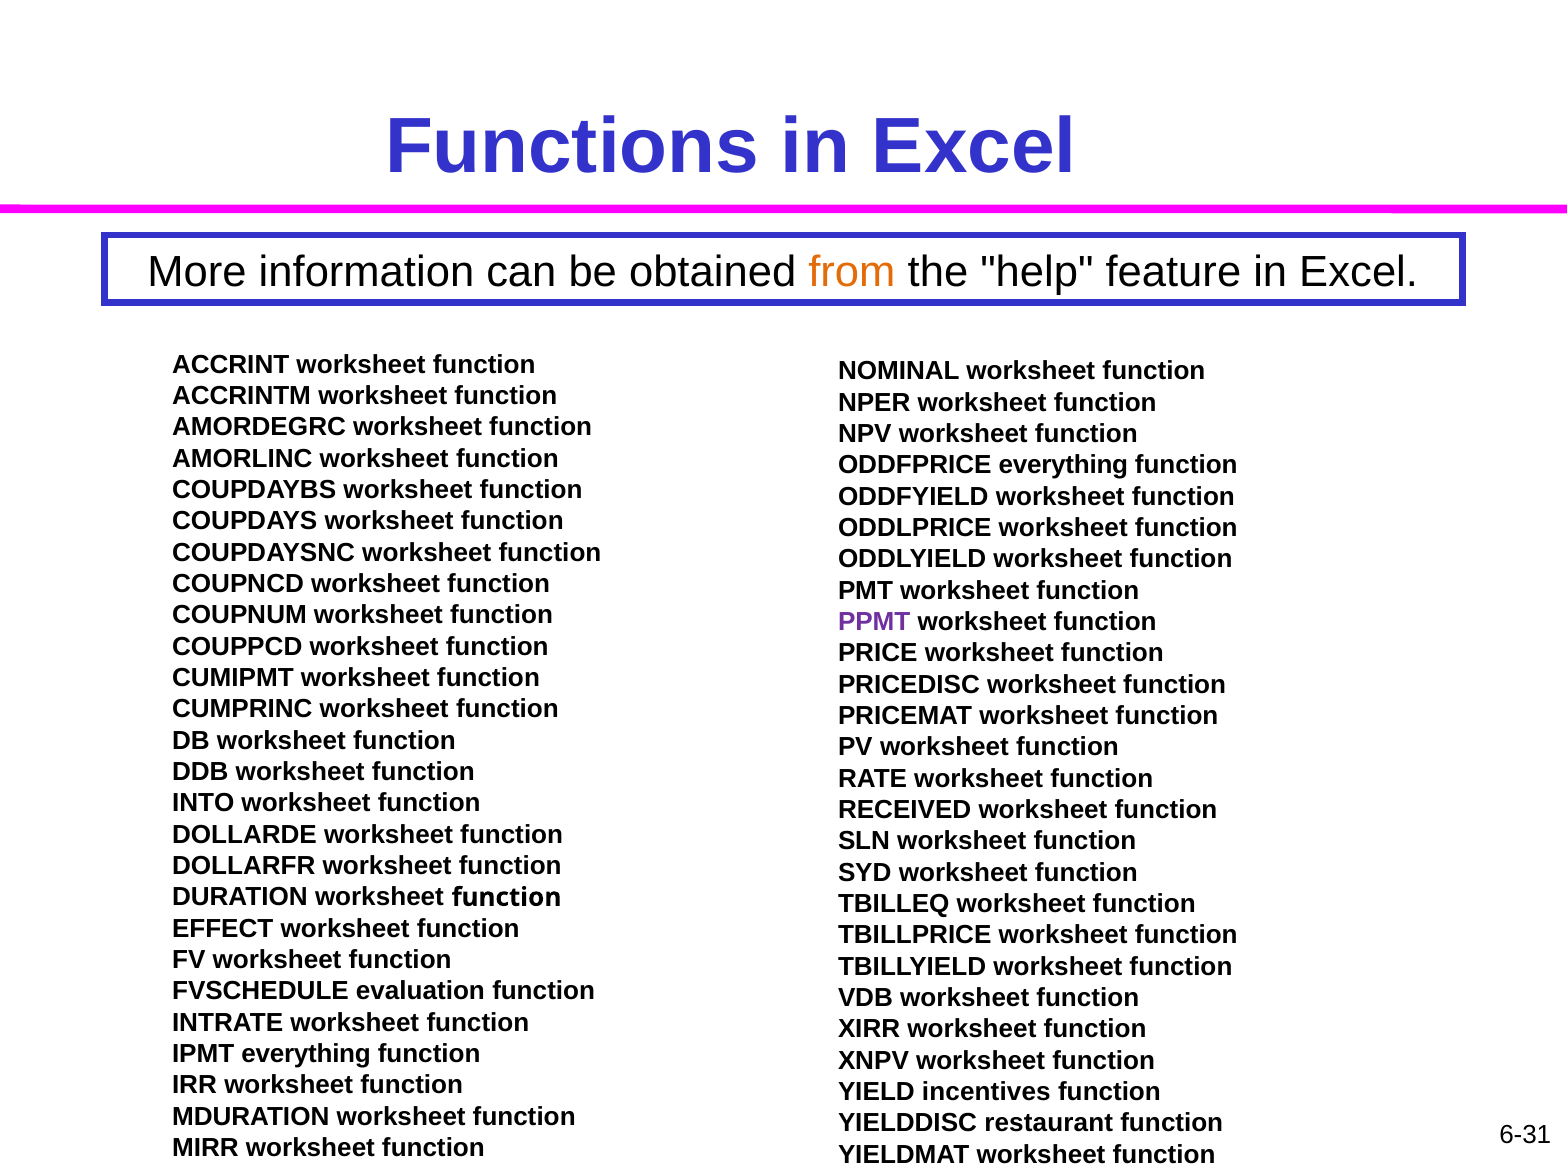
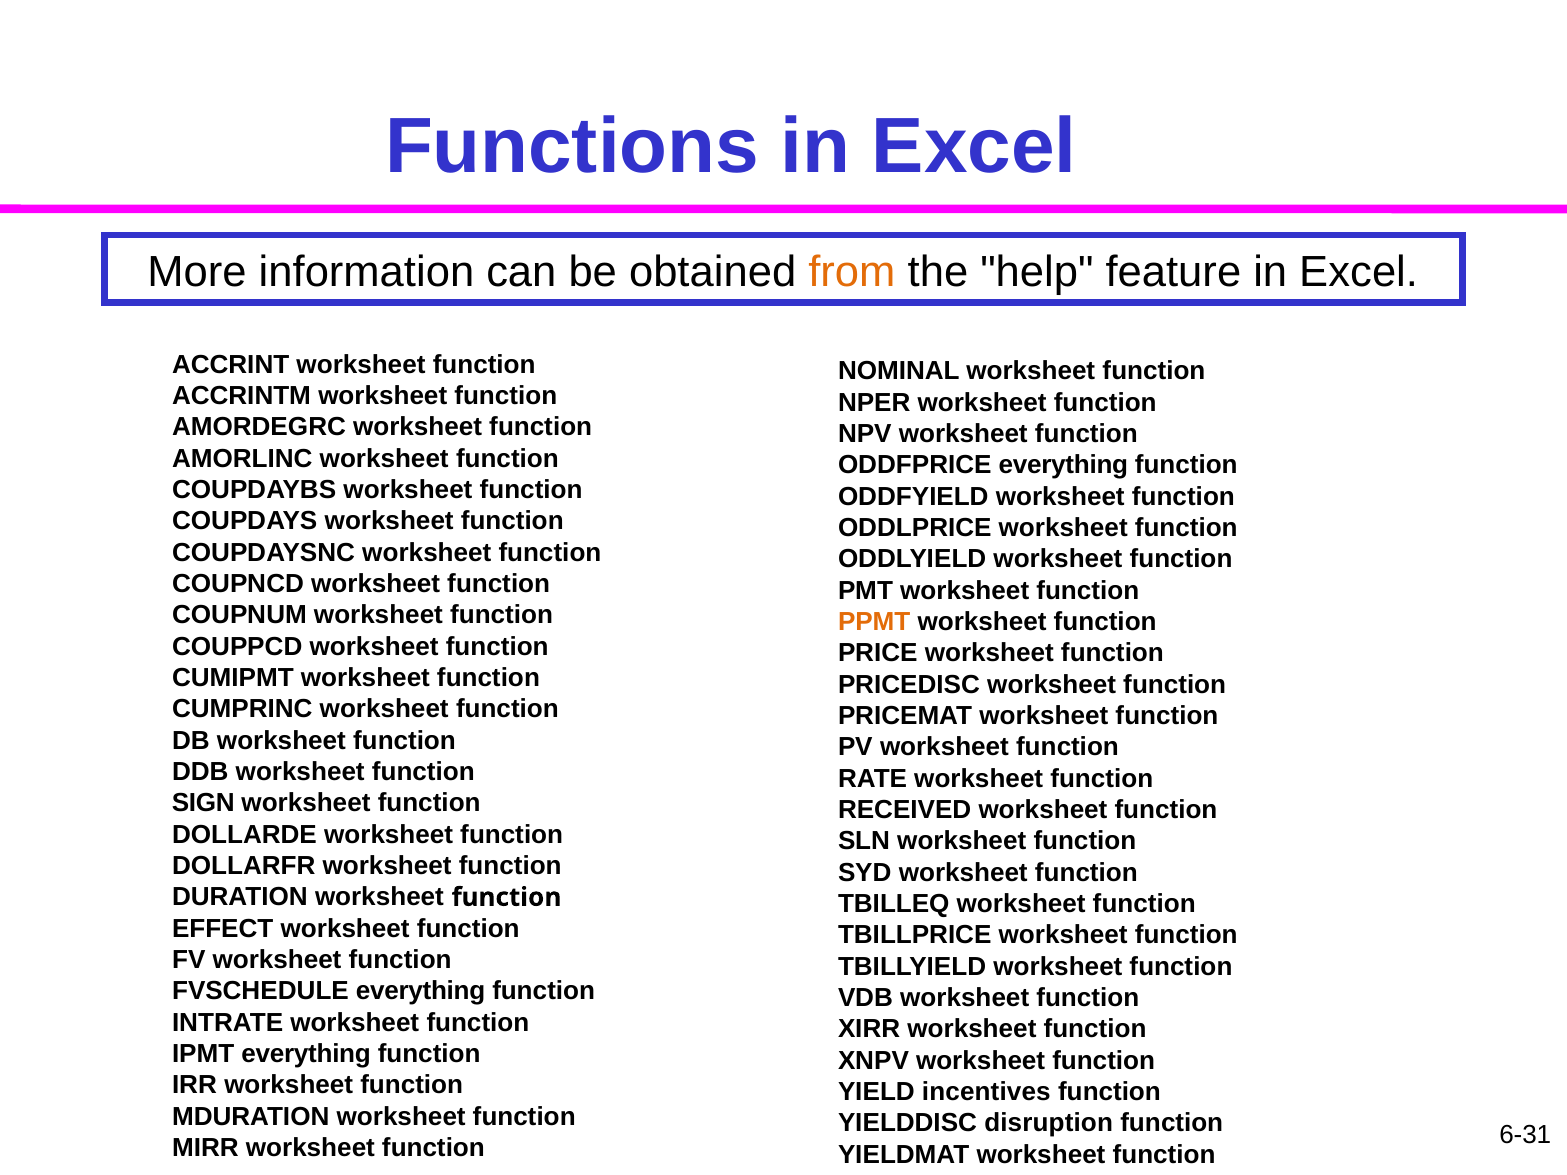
PPMT colour: purple -> orange
INTO: INTO -> SIGN
FVSCHEDULE evaluation: evaluation -> everything
restaurant: restaurant -> disruption
